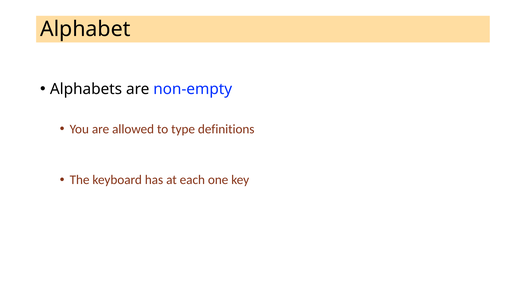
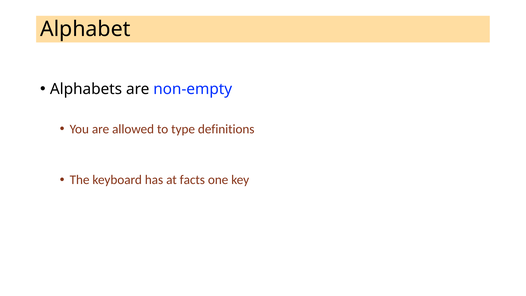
each: each -> facts
